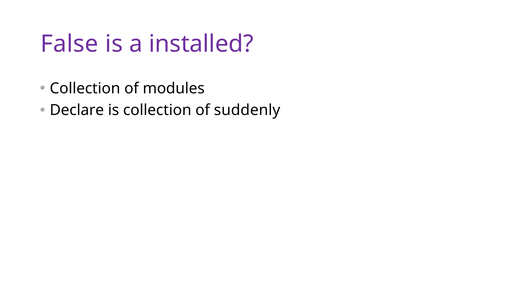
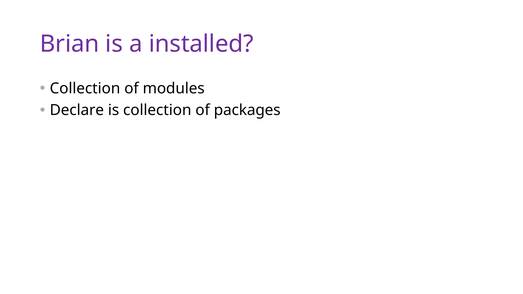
False: False -> Brian
suddenly: suddenly -> packages
